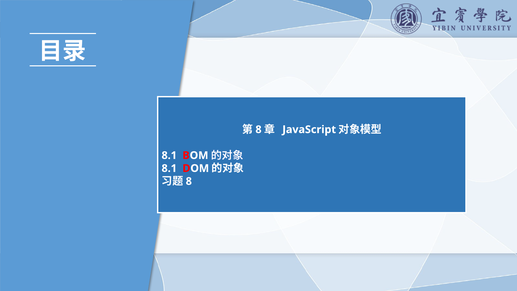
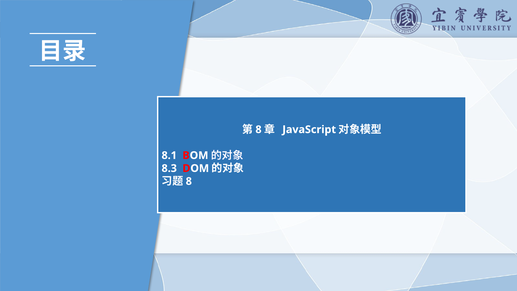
8.1 at (169, 168): 8.1 -> 8.3
